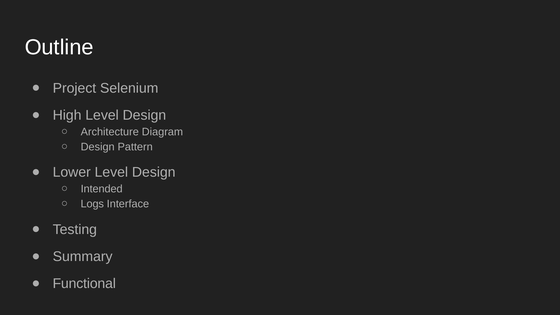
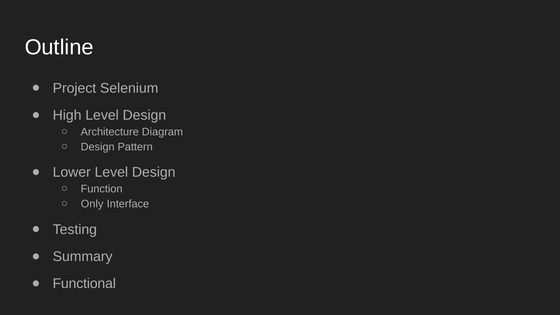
Intended: Intended -> Function
Logs: Logs -> Only
